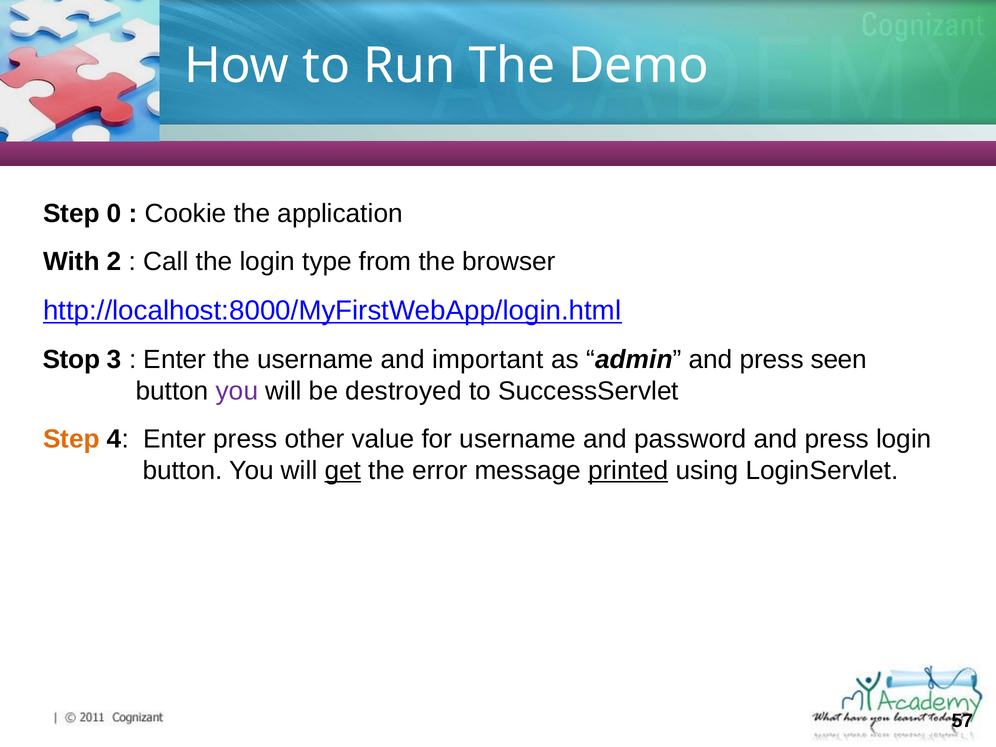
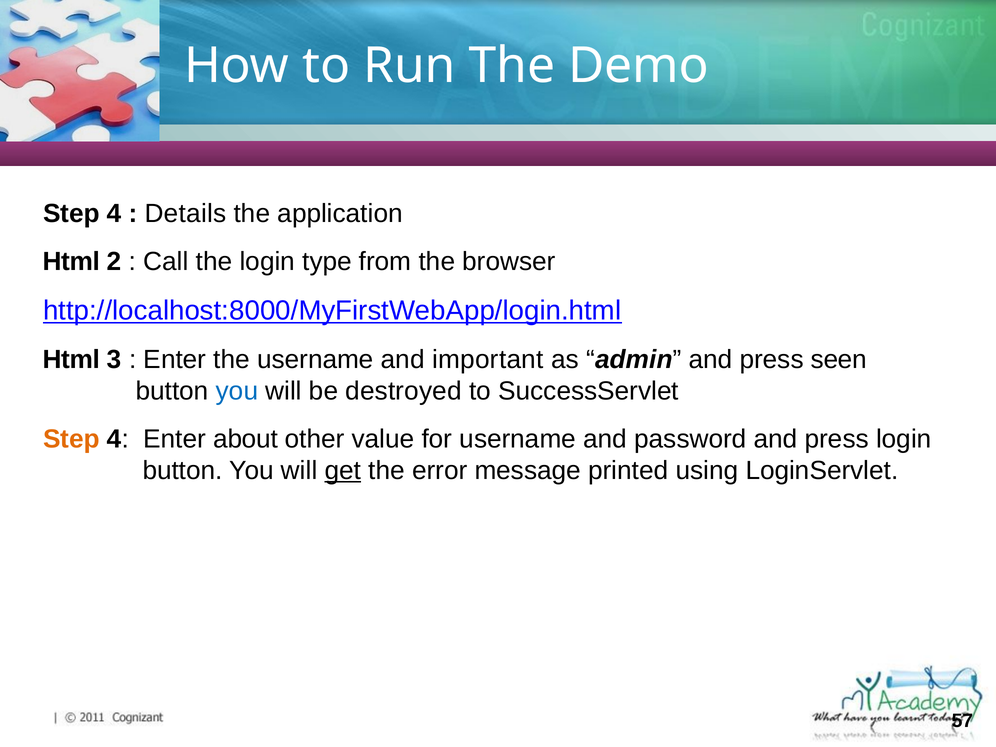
0 at (114, 213): 0 -> 4
Cookie: Cookie -> Details
With at (71, 261): With -> Html
Stop at (71, 359): Stop -> Html
you at (237, 391) colour: purple -> blue
Enter press: press -> about
printed underline: present -> none
